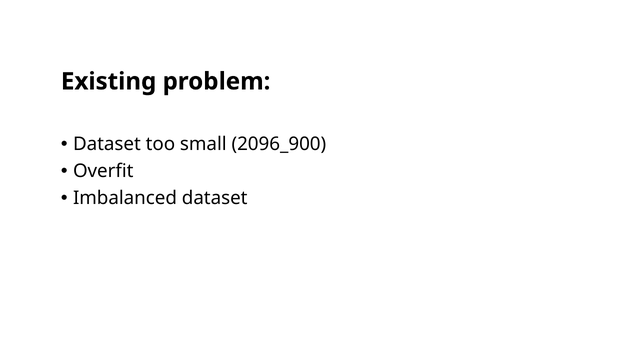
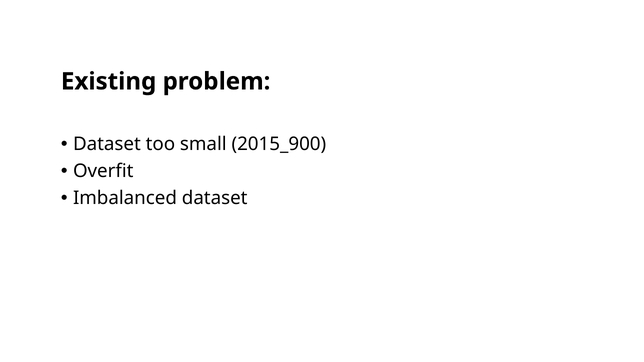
2096_900: 2096_900 -> 2015_900
